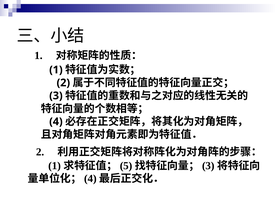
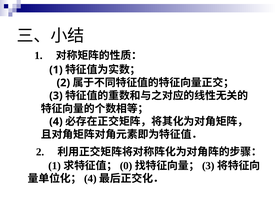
5: 5 -> 0
